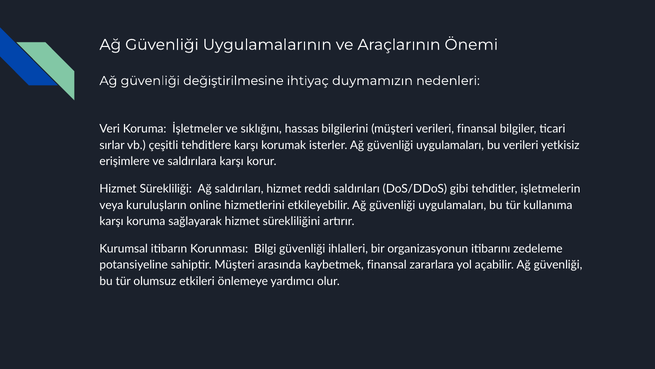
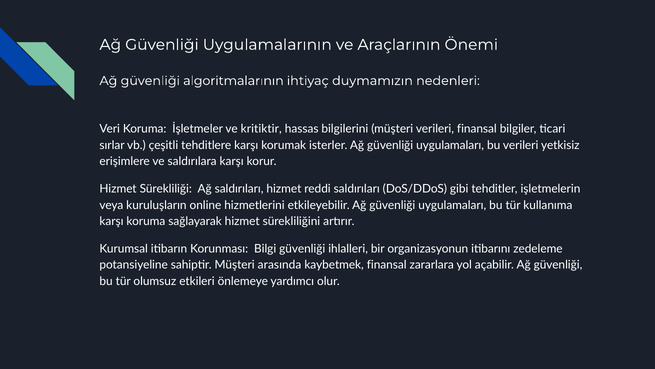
değiştirilmesine: değiştirilmesine -> algoritmalarının
sıklığını: sıklığını -> kritiktir
